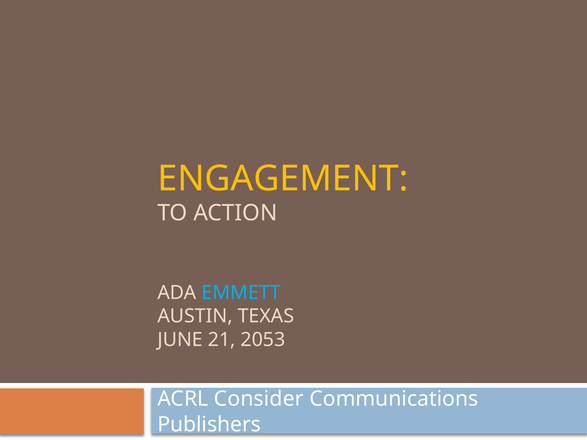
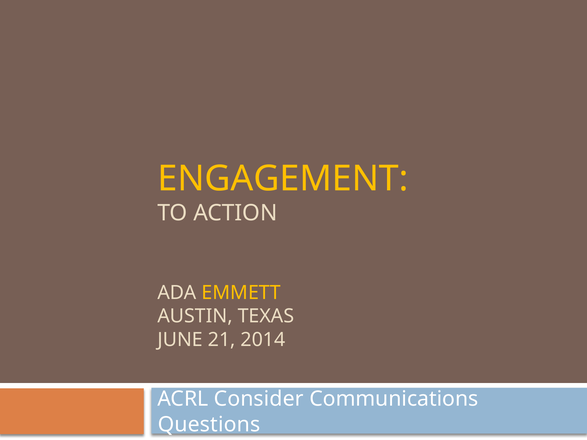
EMMETT colour: light blue -> yellow
2053: 2053 -> 2014
Publishers: Publishers -> Questions
